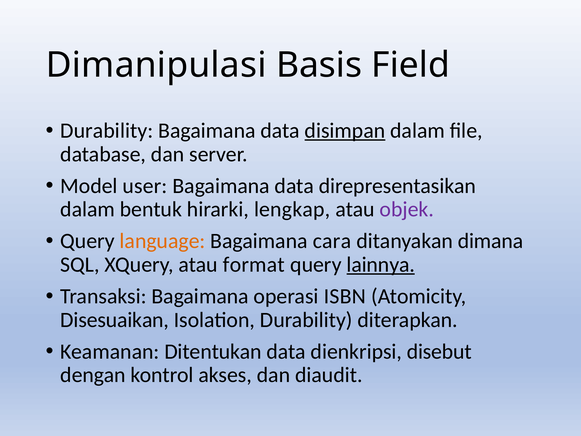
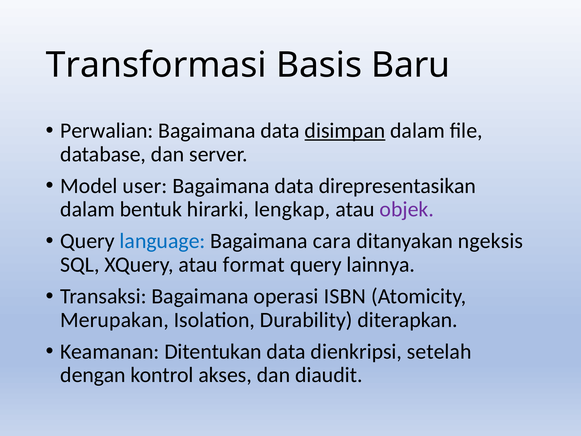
Dimanipulasi: Dimanipulasi -> Transformasi
Field: Field -> Baru
Durability at (107, 131): Durability -> Perwalian
language colour: orange -> blue
dimana: dimana -> ngeksis
lainnya underline: present -> none
Disesuaikan: Disesuaikan -> Merupakan
disebut: disebut -> setelah
